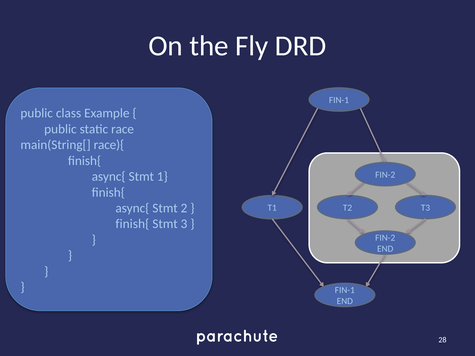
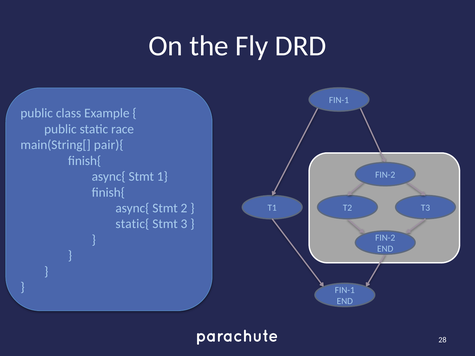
race){: race){ -> pair){
finish{ at (132, 224): finish{ -> static{
